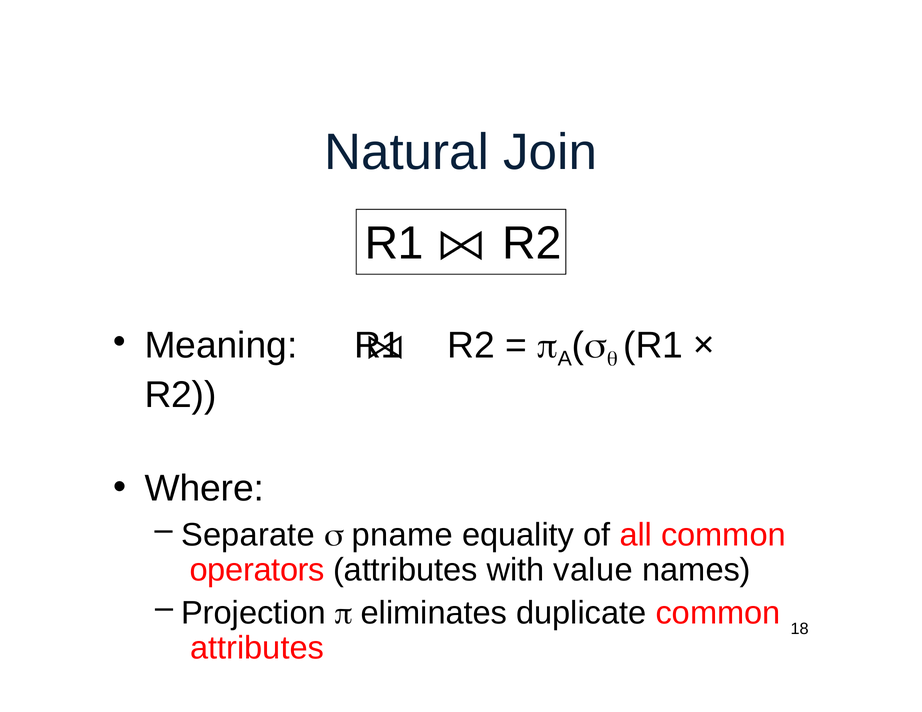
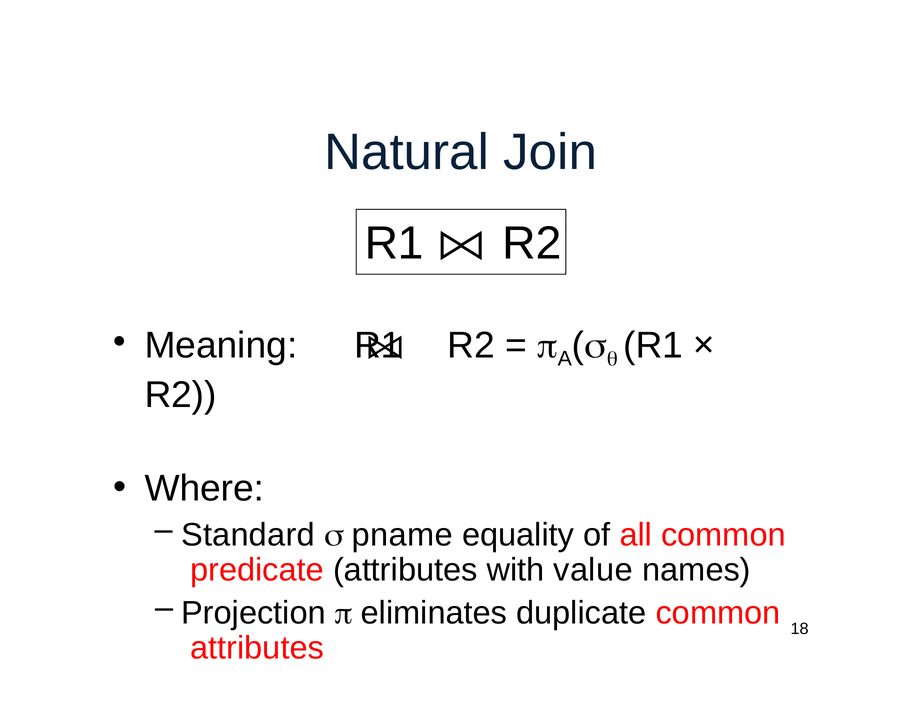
Separate: Separate -> Standard
operators: operators -> predicate
